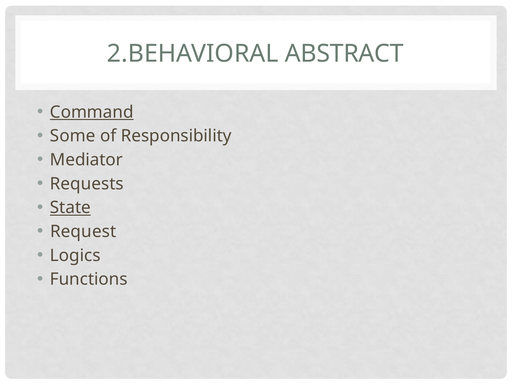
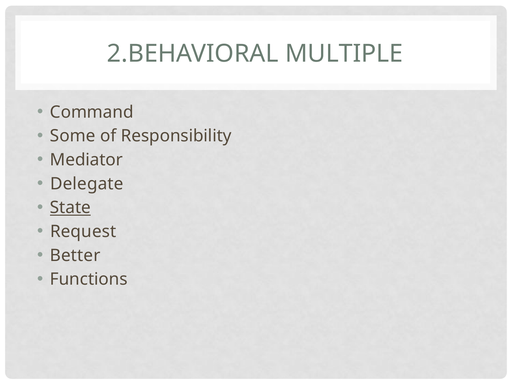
ABSTRACT: ABSTRACT -> MULTIPLE
Command underline: present -> none
Requests: Requests -> Delegate
Logics: Logics -> Better
